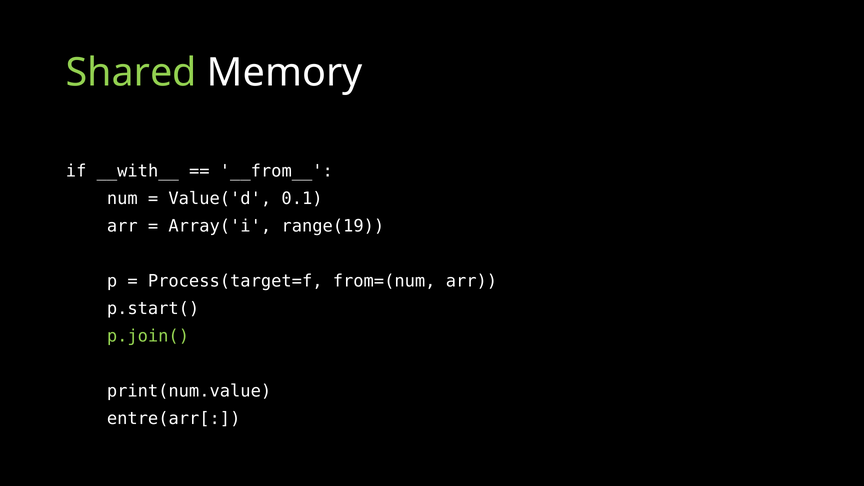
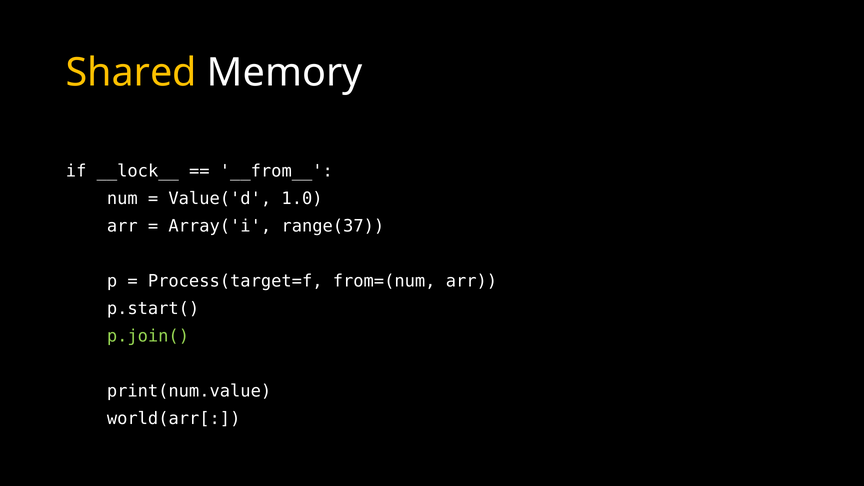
Shared colour: light green -> yellow
__with__: __with__ -> __lock__
0.1: 0.1 -> 1.0
range(19: range(19 -> range(37
entre(arr[: entre(arr[ -> world(arr[
